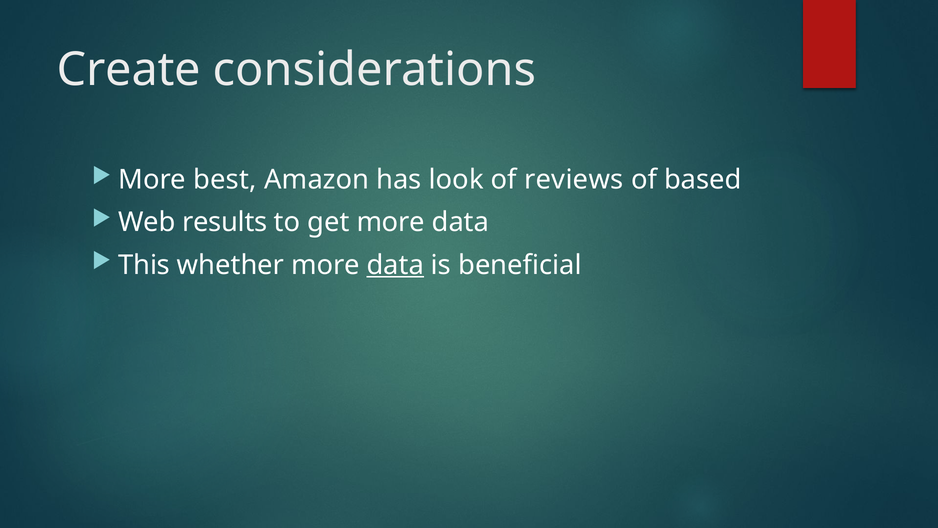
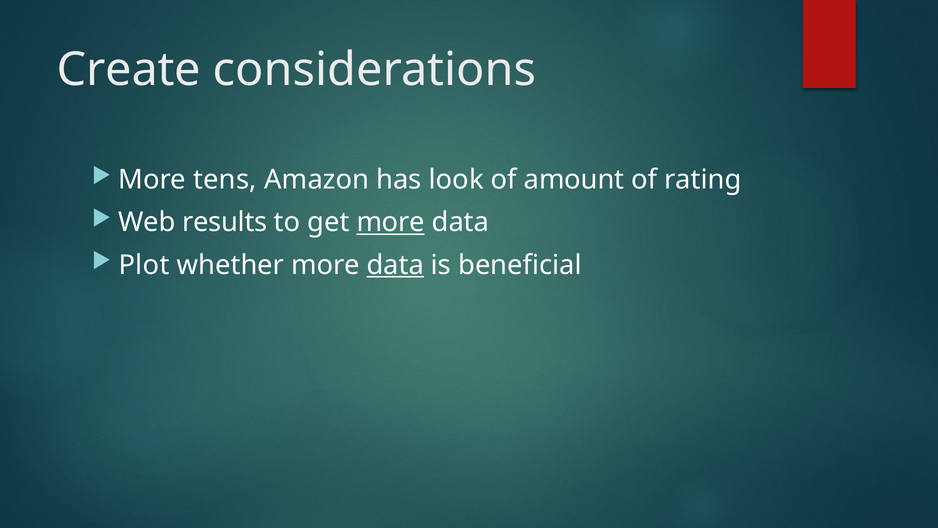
best: best -> tens
reviews: reviews -> amount
based: based -> rating
more at (391, 222) underline: none -> present
This: This -> Plot
